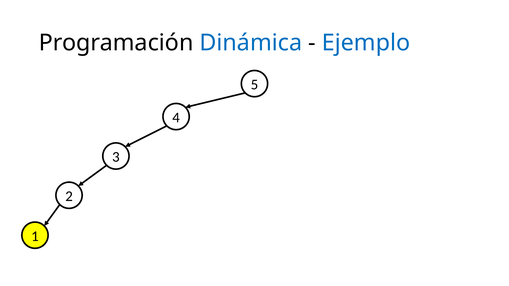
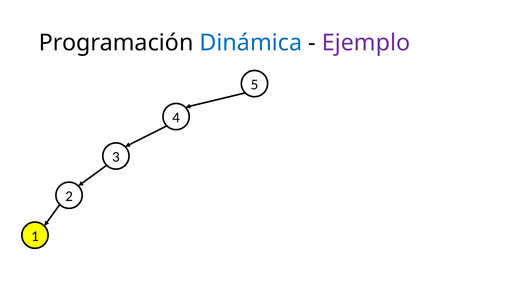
Ejemplo colour: blue -> purple
